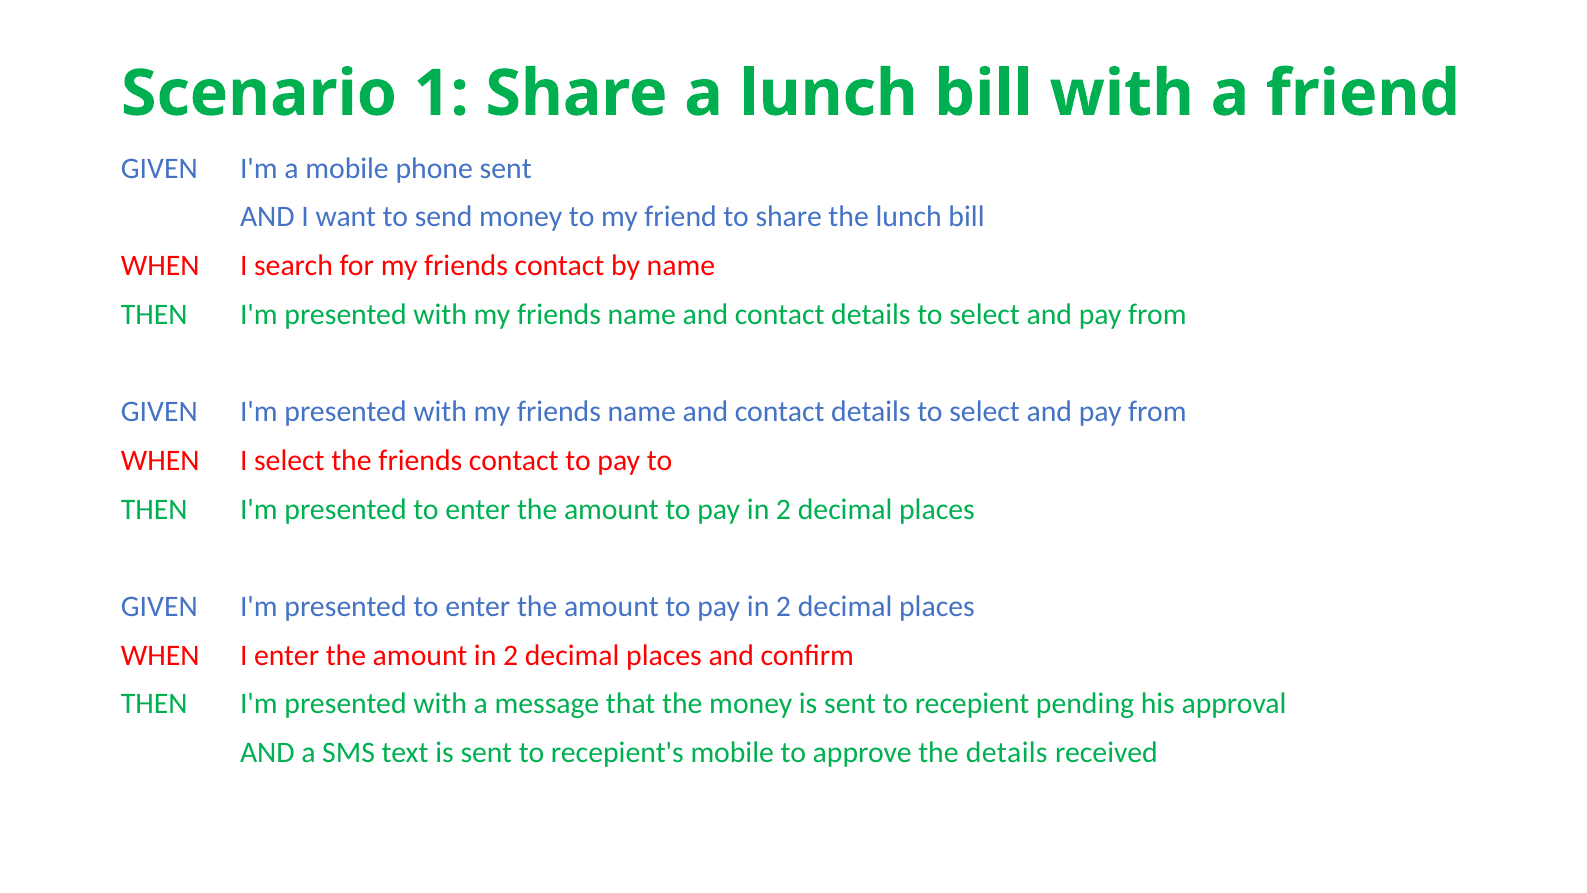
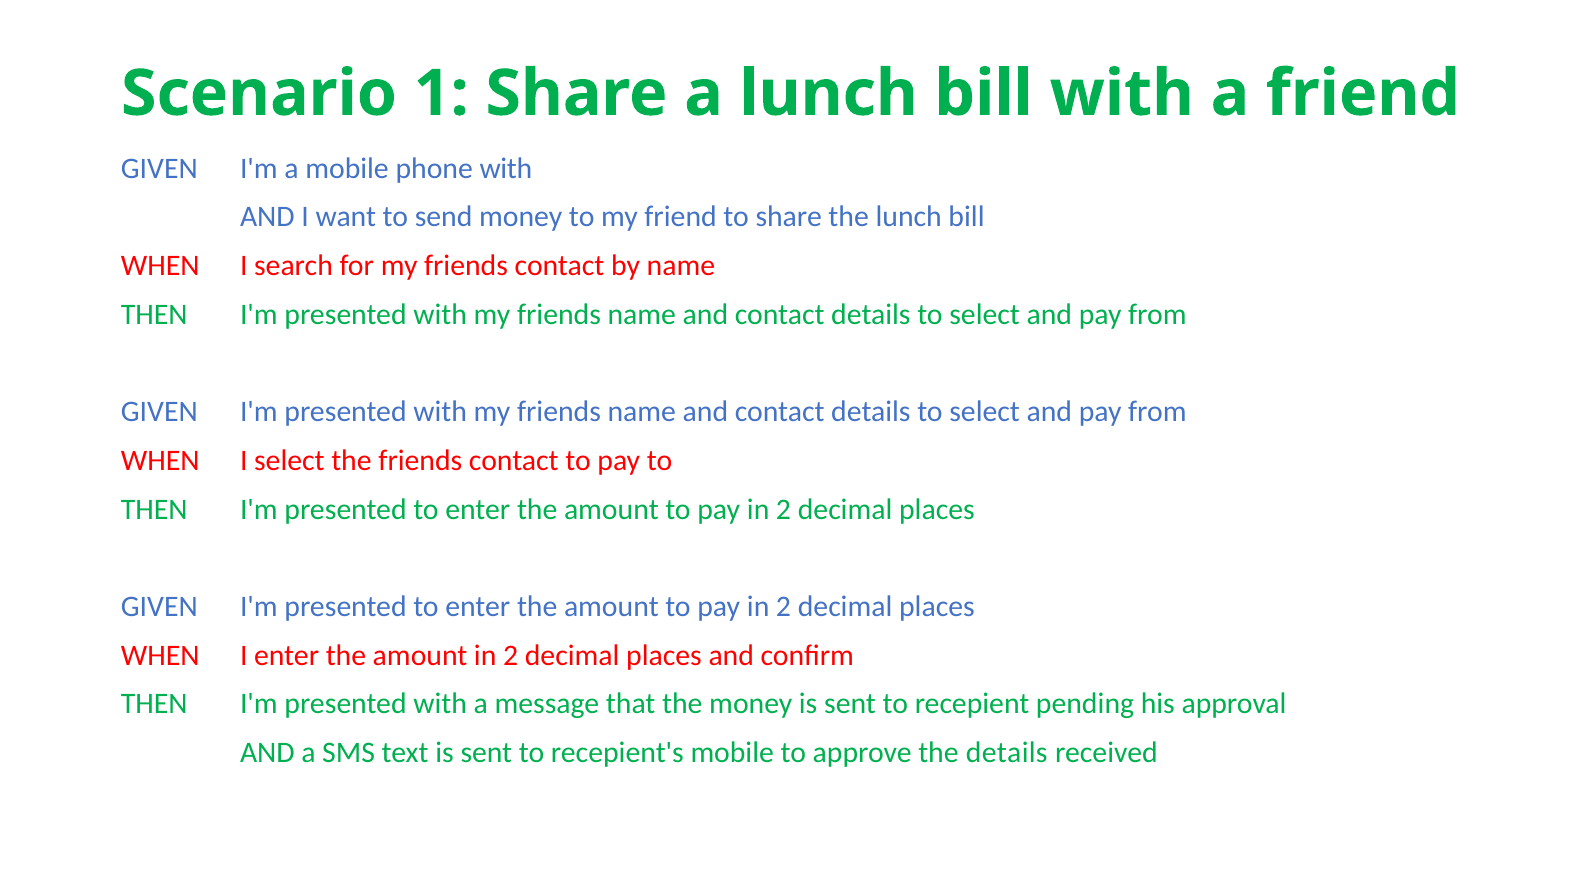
phone sent: sent -> with
